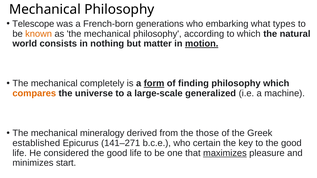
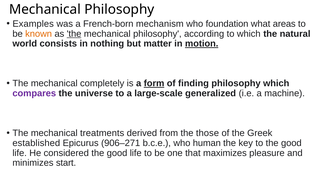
Telescope: Telescope -> Examples
generations: generations -> mechanism
embarking: embarking -> foundation
types: types -> areas
the at (74, 34) underline: none -> present
compares colour: orange -> purple
mineralogy: mineralogy -> treatments
141–271: 141–271 -> 906–271
certain: certain -> human
maximizes underline: present -> none
